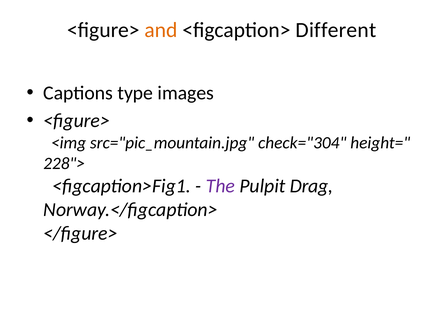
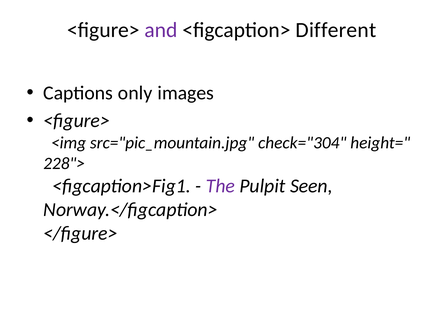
and colour: orange -> purple
type: type -> only
Drag: Drag -> Seen
